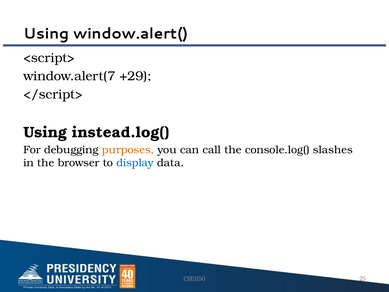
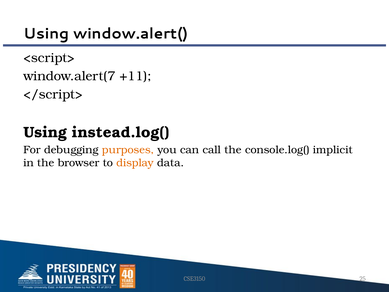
+29: +29 -> +11
slashes: slashes -> implicit
display colour: blue -> orange
